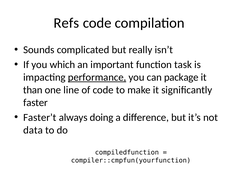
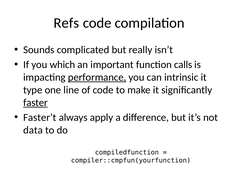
task: task -> calls
package: package -> intrinsic
than: than -> type
faster underline: none -> present
doing: doing -> apply
